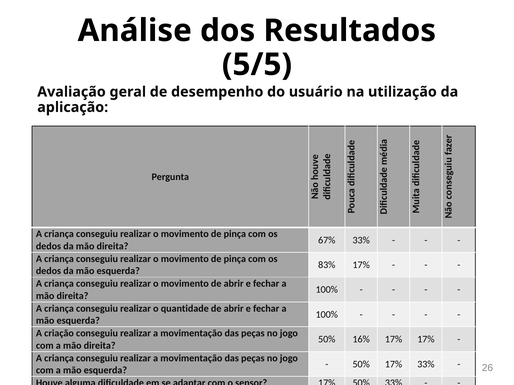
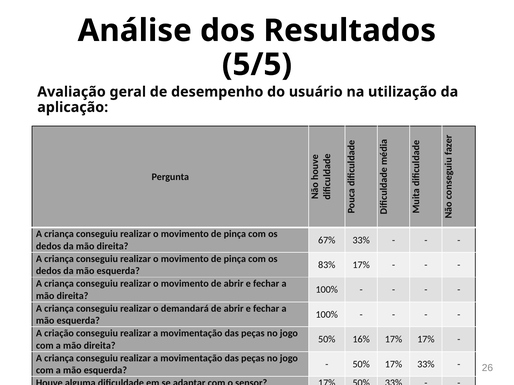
quantidade: quantidade -> demandará
